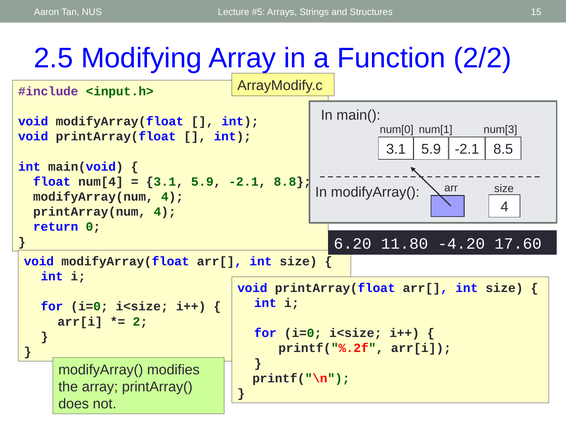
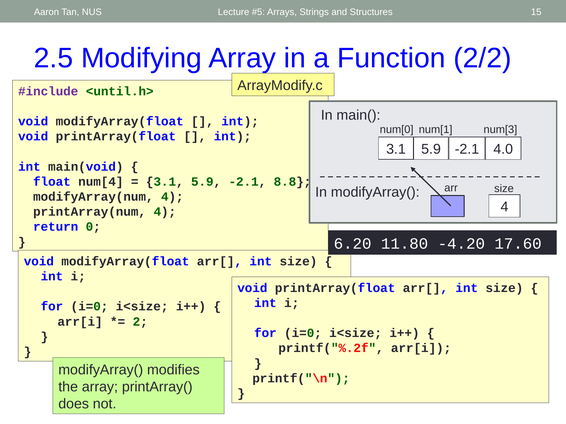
<input.h>: <input.h> -> <until.h>
8.5: 8.5 -> 4.0
